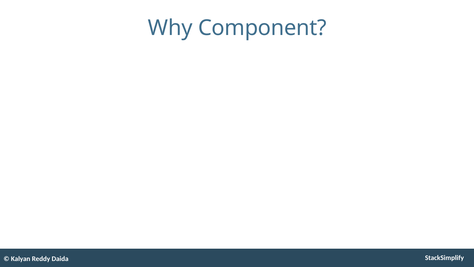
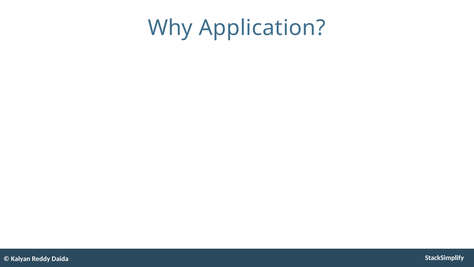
Component: Component -> Application
